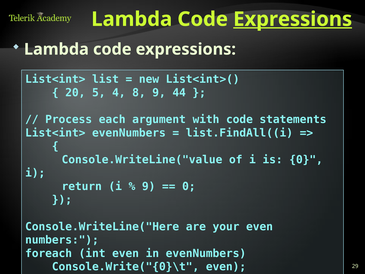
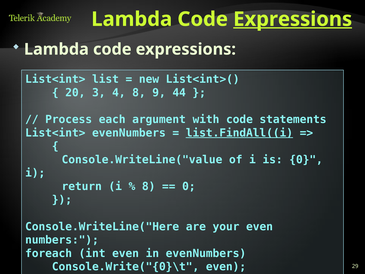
5: 5 -> 3
list.FindAll((i underline: none -> present
9 at (149, 186): 9 -> 8
